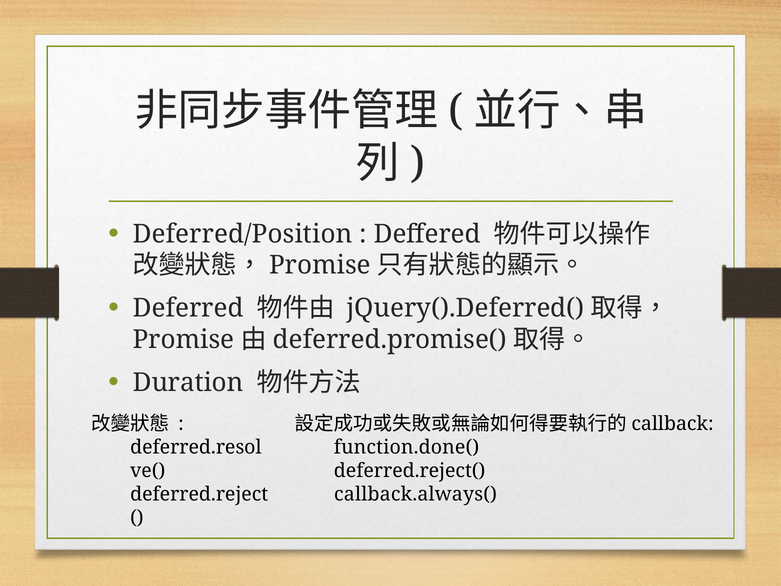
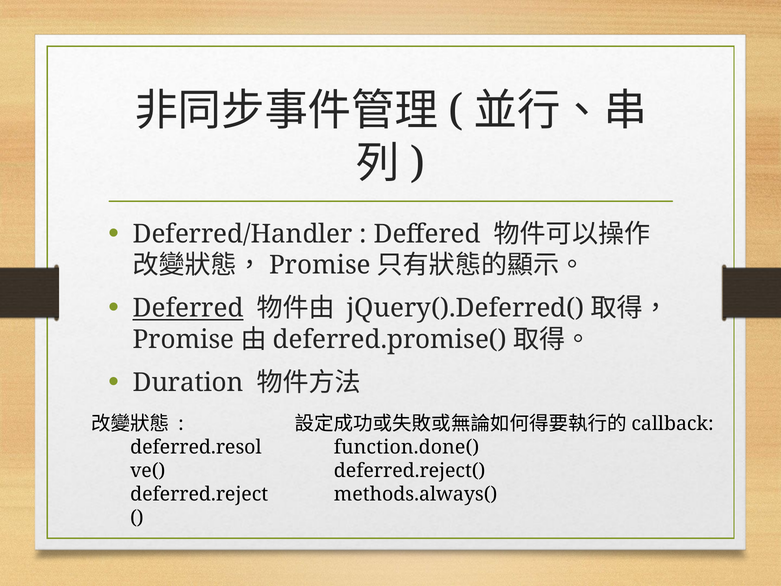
Deferred/Position: Deferred/Position -> Deferred/Handler
Deferred underline: none -> present
callback.always(: callback.always( -> methods.always(
